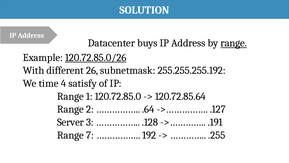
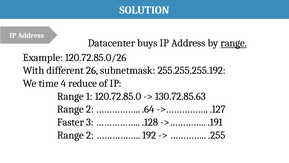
120.72.85.0/26 underline: present -> none
satisfy: satisfy -> reduce
120.72.85.64: 120.72.85.64 -> 130.72.85.63
Server: Server -> Faster
7 at (90, 135): 7 -> 2
